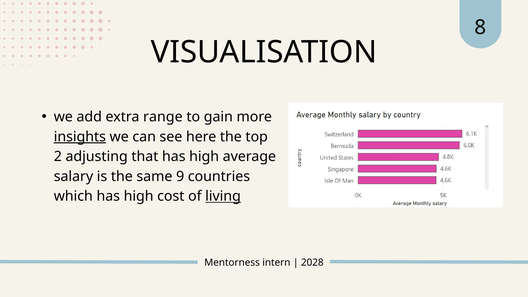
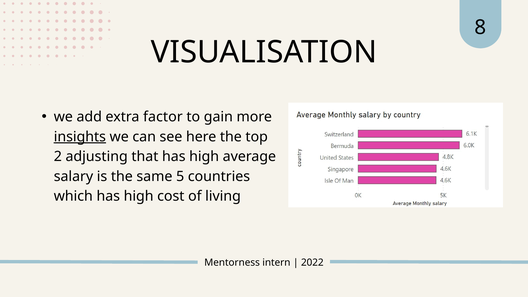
range: range -> factor
9: 9 -> 5
living underline: present -> none
2028: 2028 -> 2022
